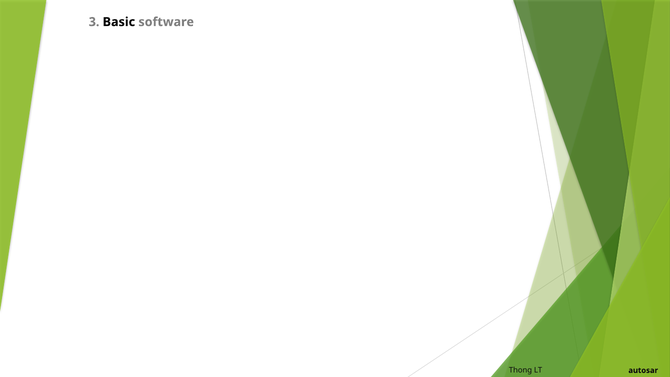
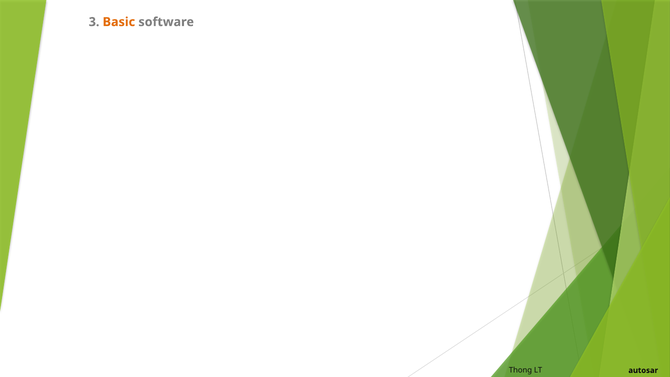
Basic colour: black -> orange
